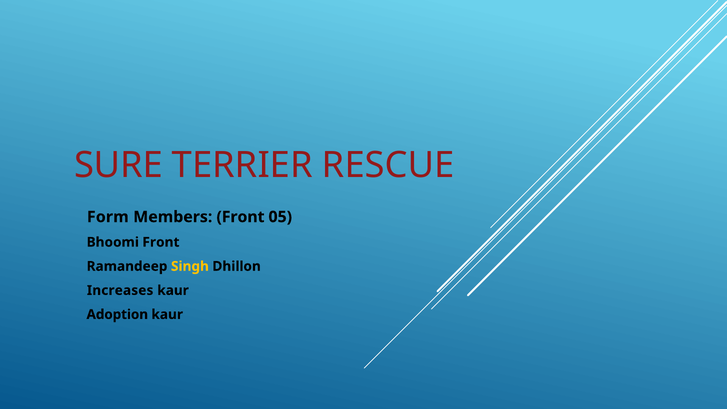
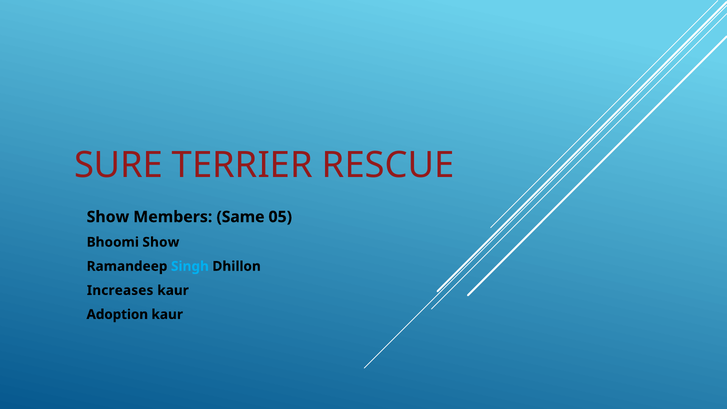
Form at (108, 217): Form -> Show
Members Front: Front -> Same
Bhoomi Front: Front -> Show
Singh colour: yellow -> light blue
